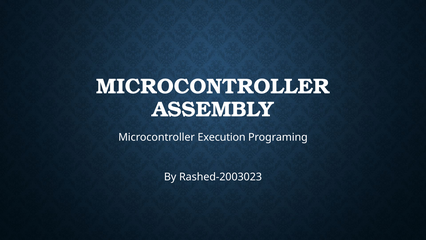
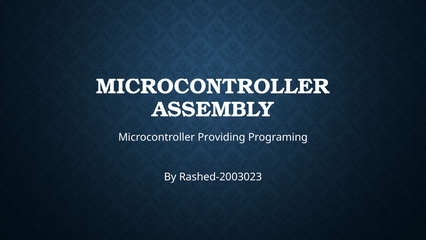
Execution: Execution -> Providing
